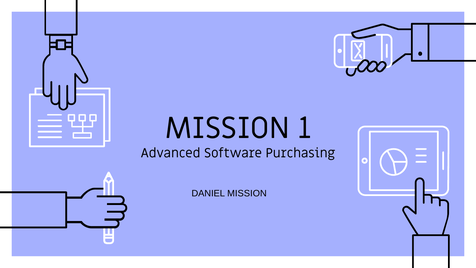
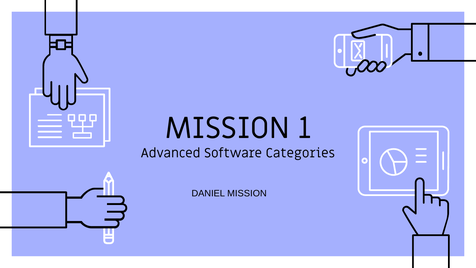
Purchasing: Purchasing -> Categories
